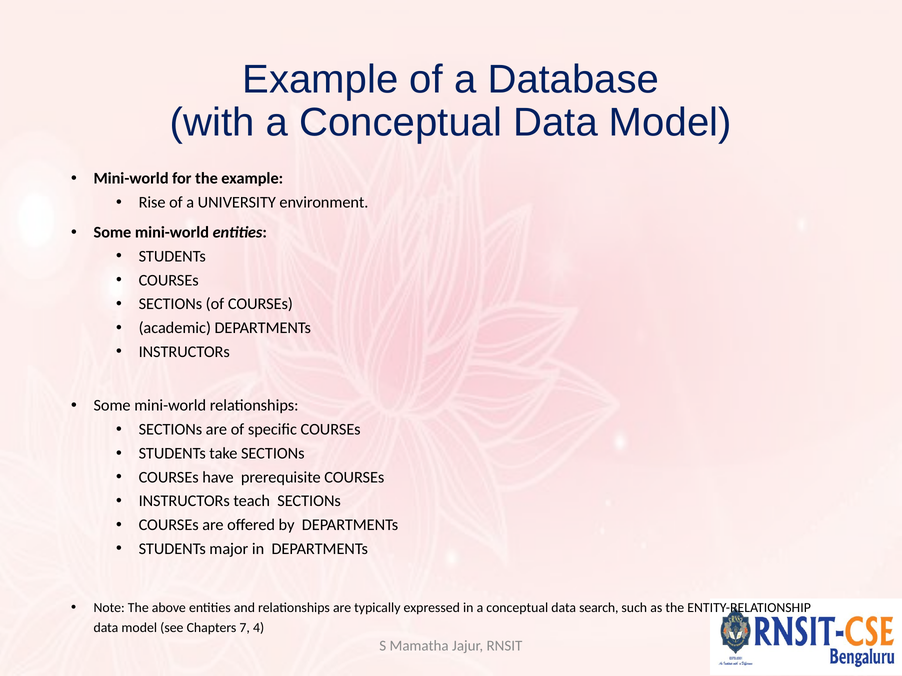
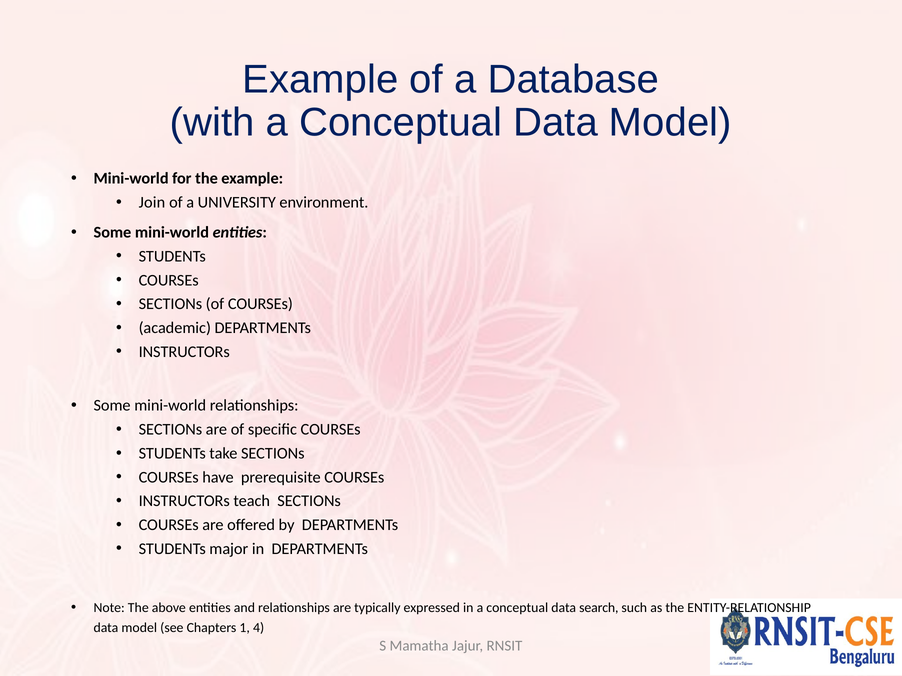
Rise: Rise -> Join
7: 7 -> 1
